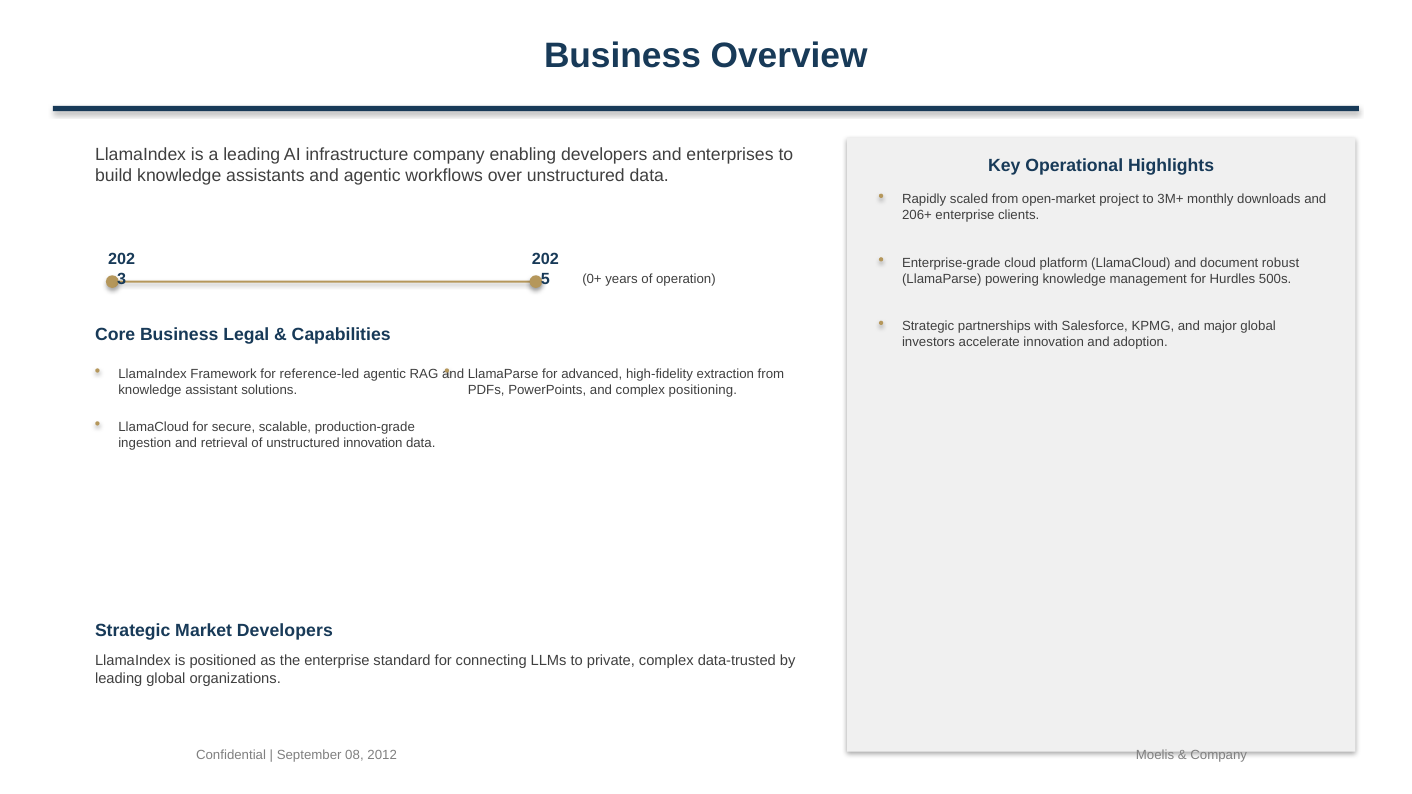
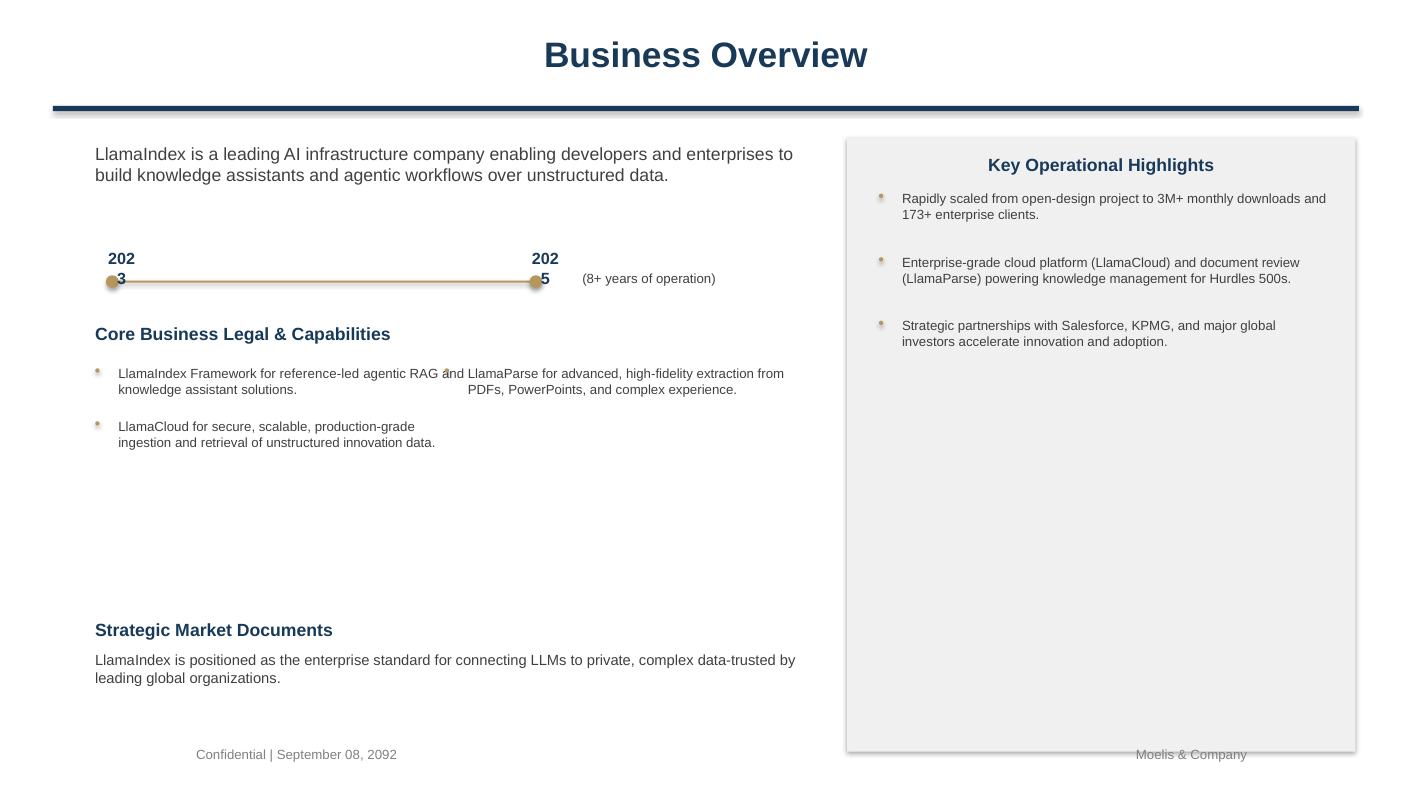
open-market: open-market -> open-design
206+: 206+ -> 173+
robust: robust -> review
0+: 0+ -> 8+
positioning: positioning -> experience
Market Developers: Developers -> Documents
2012: 2012 -> 2092
